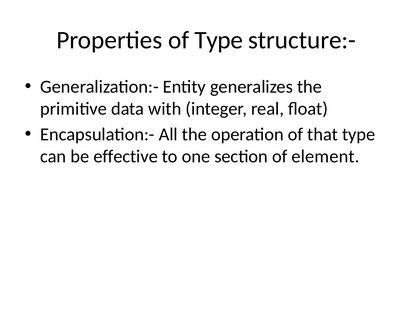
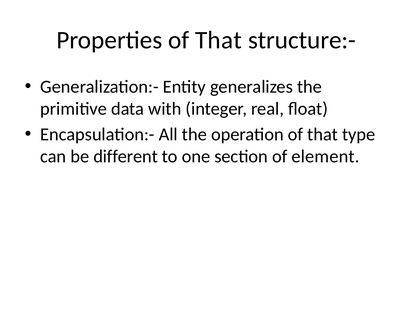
Properties of Type: Type -> That
effective: effective -> different
